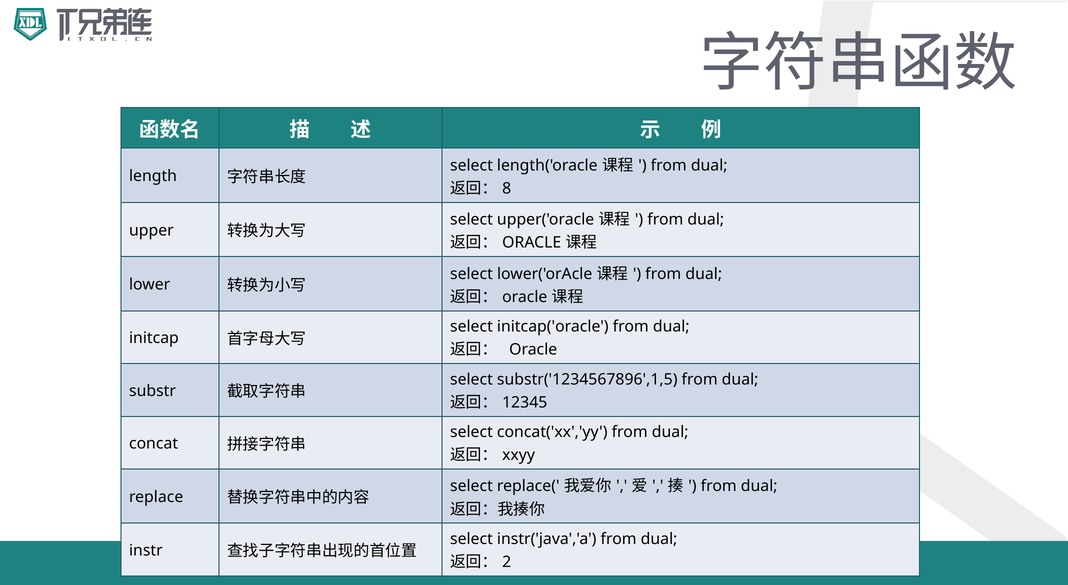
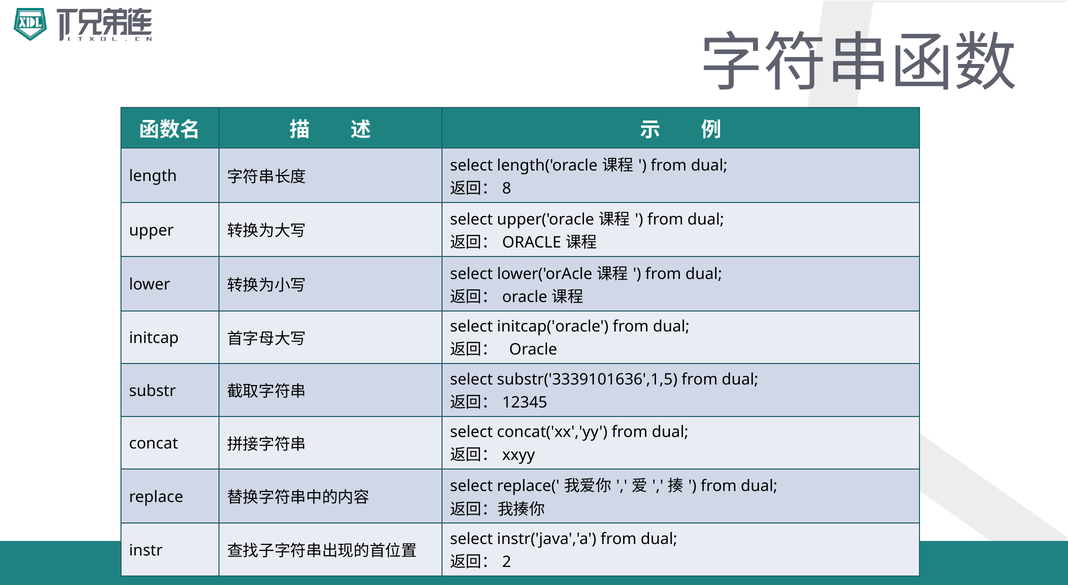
substr('1234567896',1,5: substr('1234567896',1,5 -> substr('3339101636',1,5
